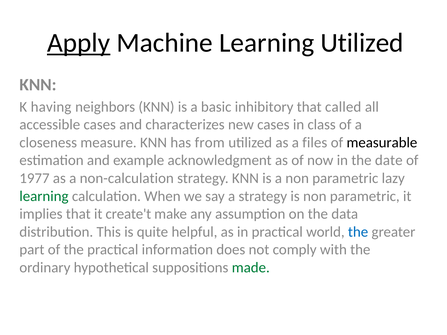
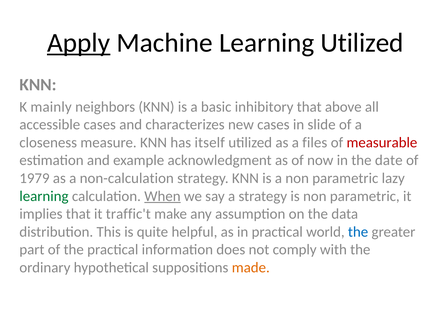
having: having -> mainly
called: called -> above
class: class -> slide
from: from -> itself
measurable colour: black -> red
1977: 1977 -> 1979
When underline: none -> present
create't: create't -> traffic't
made colour: green -> orange
